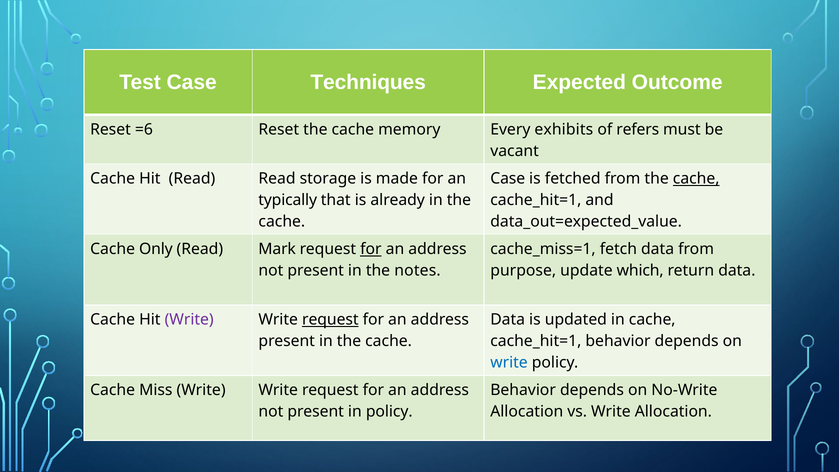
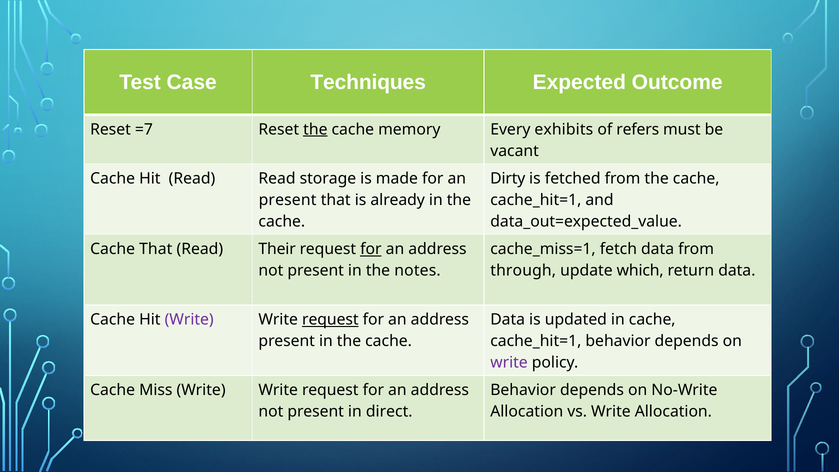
=6: =6 -> =7
the at (315, 129) underline: none -> present
Case at (508, 179): Case -> Dirty
cache at (696, 179) underline: present -> none
typically at (288, 200): typically -> present
Cache Only: Only -> That
Mark: Mark -> Their
purpose: purpose -> through
write at (509, 362) colour: blue -> purple
in policy: policy -> direct
